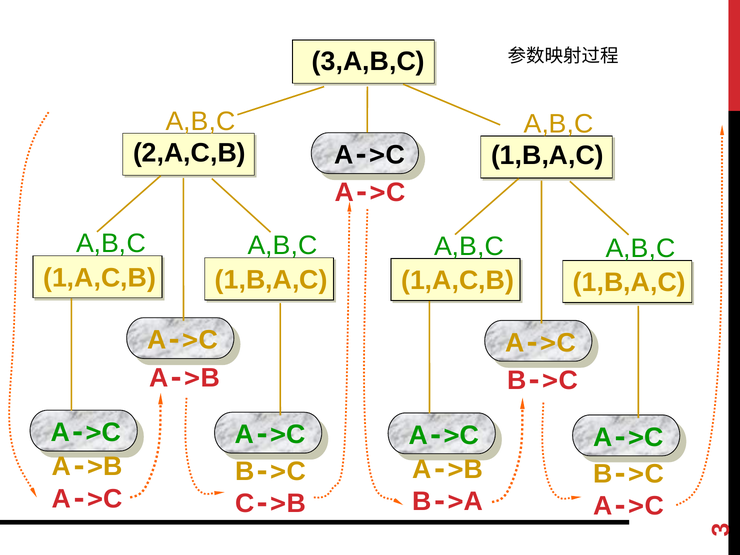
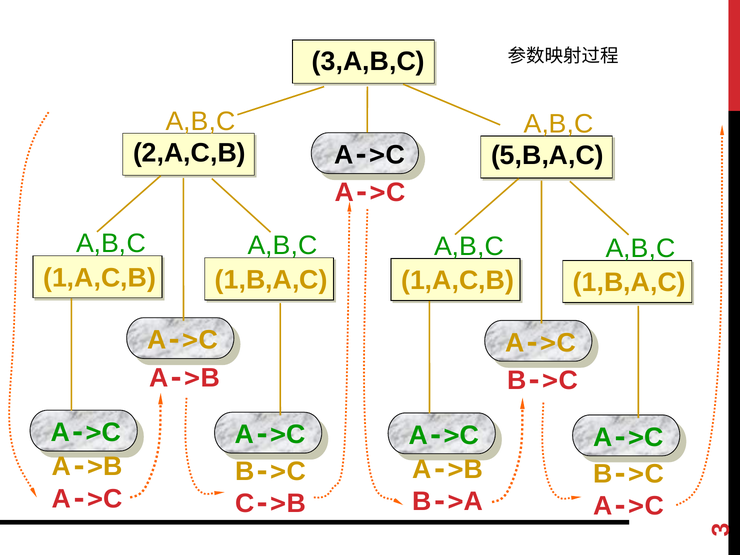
1,B,A,C at (547, 155): 1,B,A,C -> 5,B,A,C
